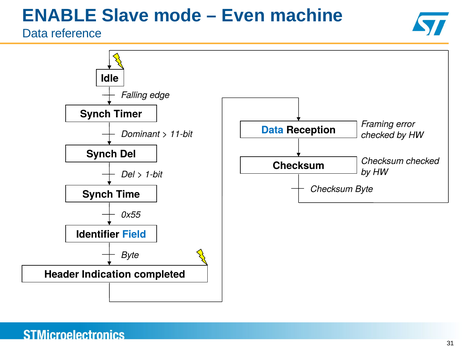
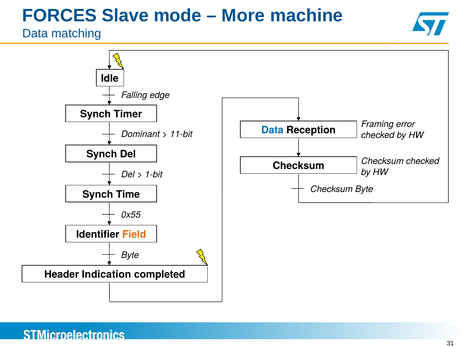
ENABLE: ENABLE -> FORCES
Even: Even -> More
reference: reference -> matching
Field colour: blue -> orange
